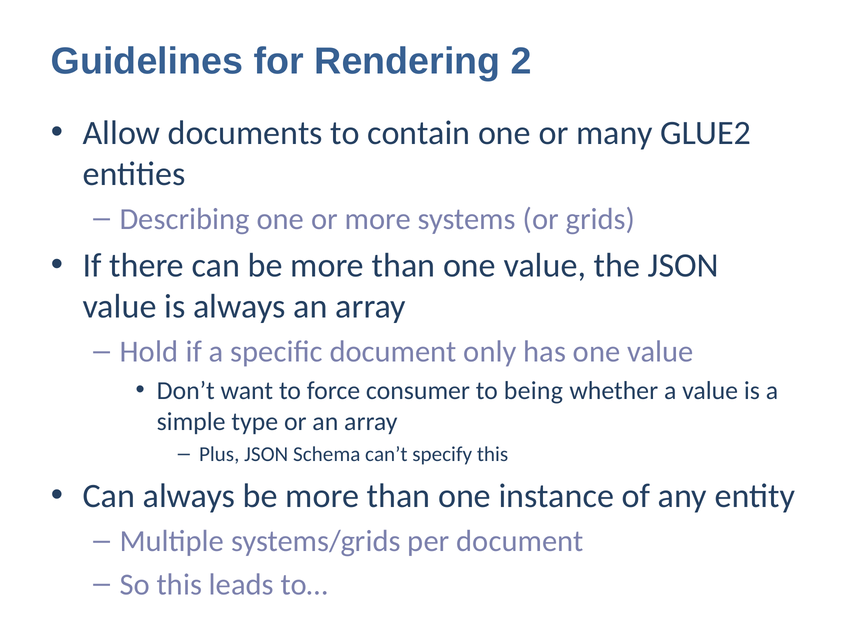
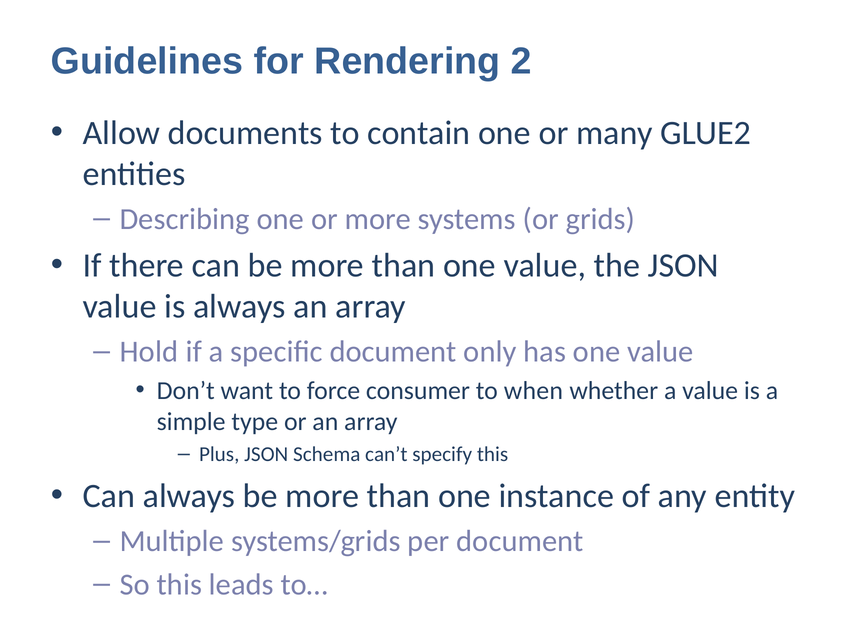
being: being -> when
